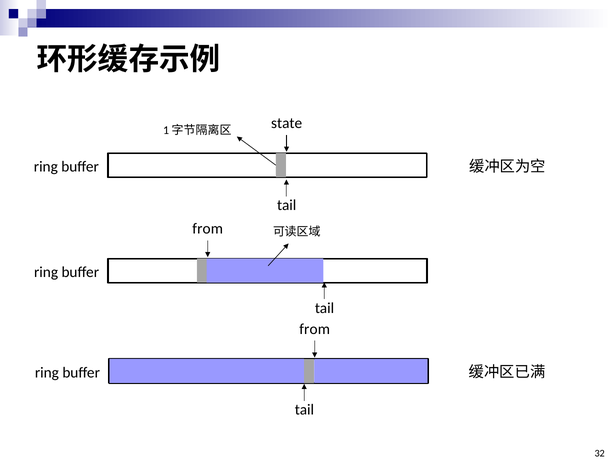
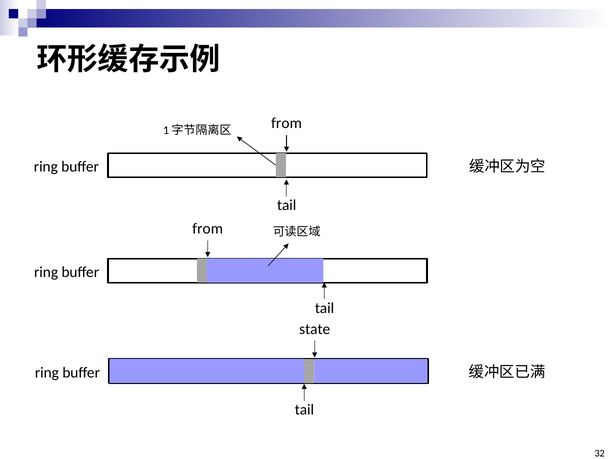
state at (287, 123): state -> from
from at (315, 329): from -> state
